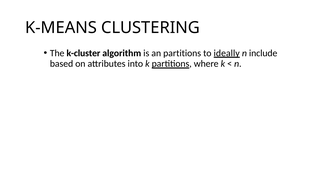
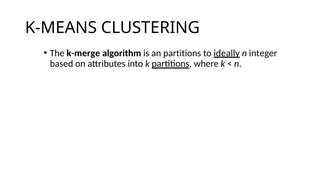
k-cluster: k-cluster -> k-merge
include: include -> integer
